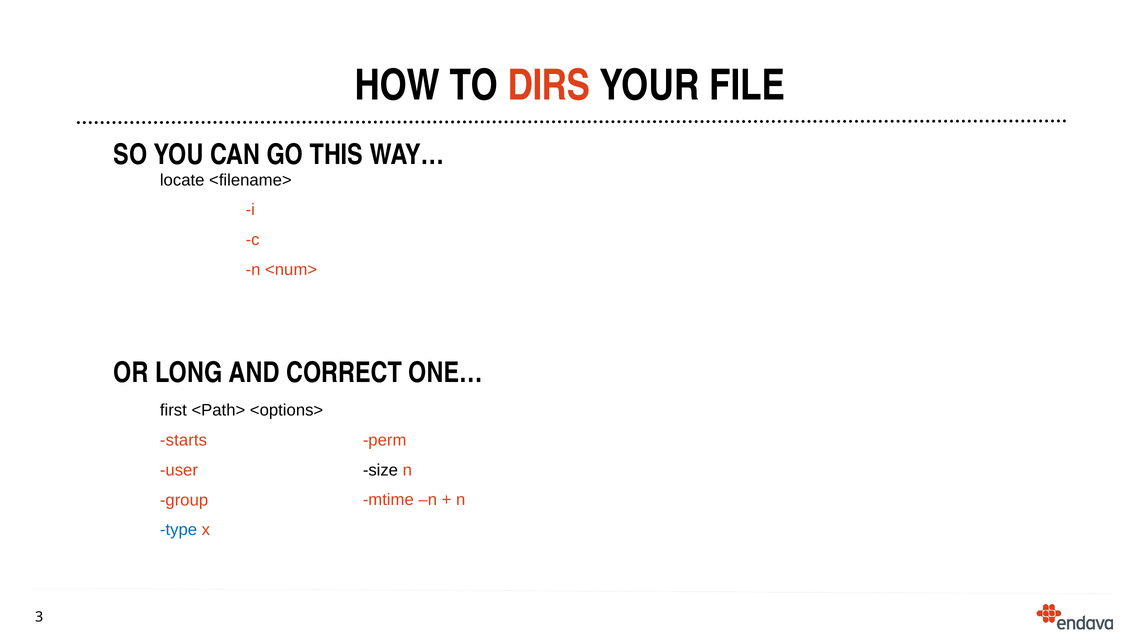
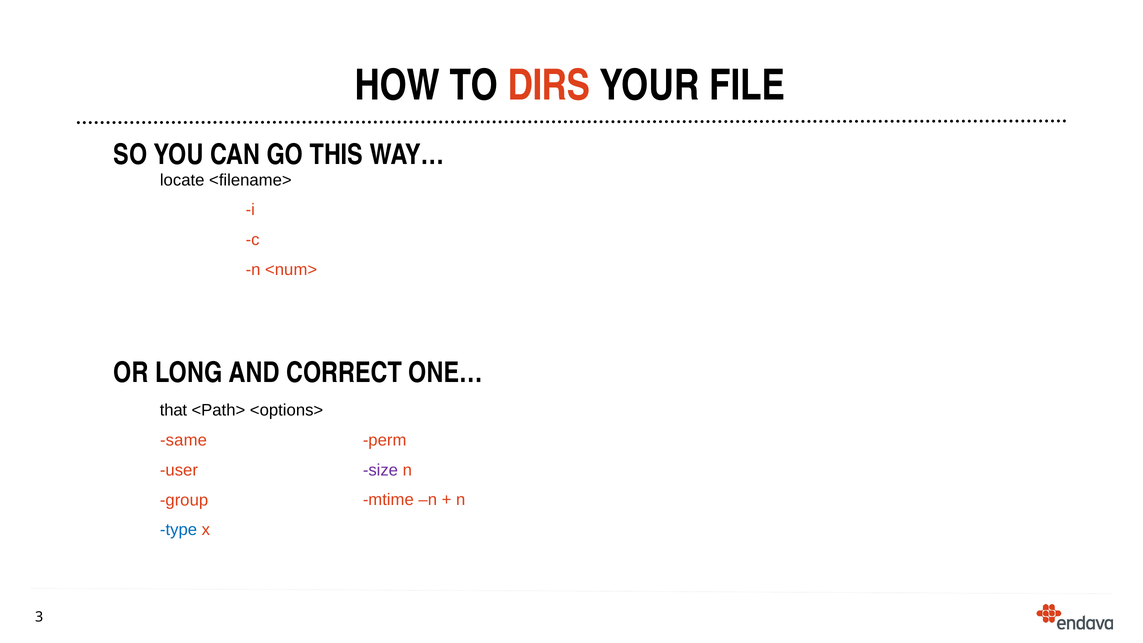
first: first -> that
starts: starts -> same
size colour: black -> purple
